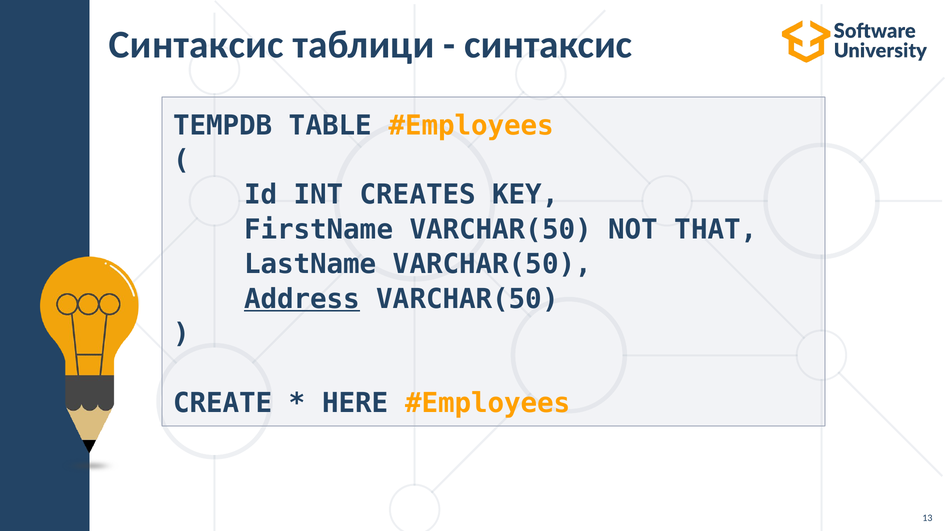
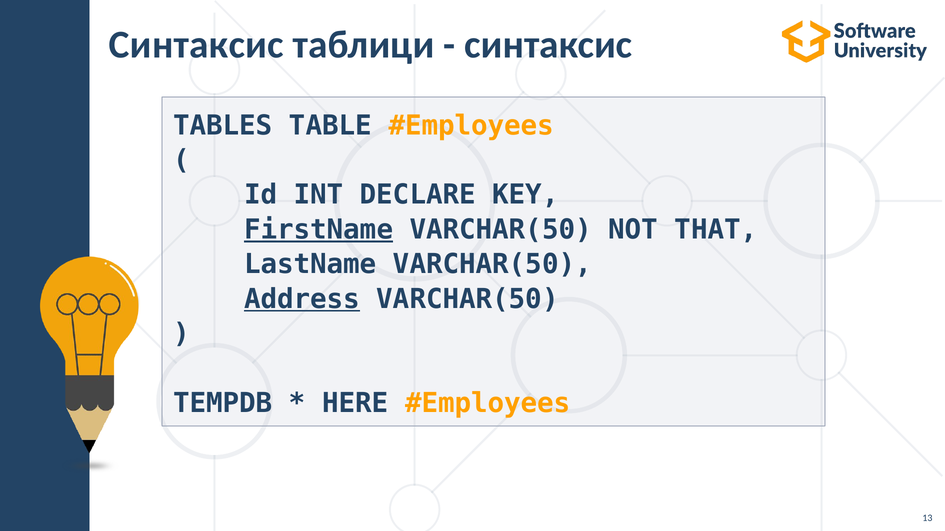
TEMPDB: TEMPDB -> TABLES
CREATES: CREATES -> DECLARE
FirstName underline: none -> present
CREATE: CREATE -> TEMPDB
